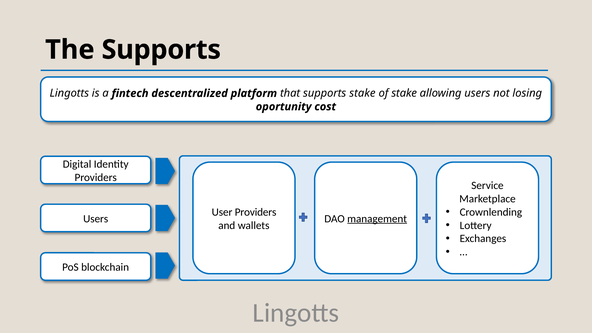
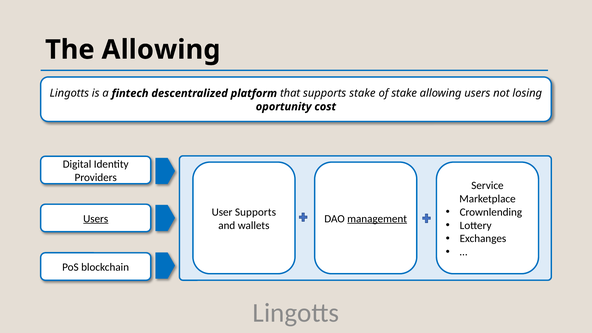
The Supports: Supports -> Allowing
User Providers: Providers -> Supports
Users at (96, 219) underline: none -> present
